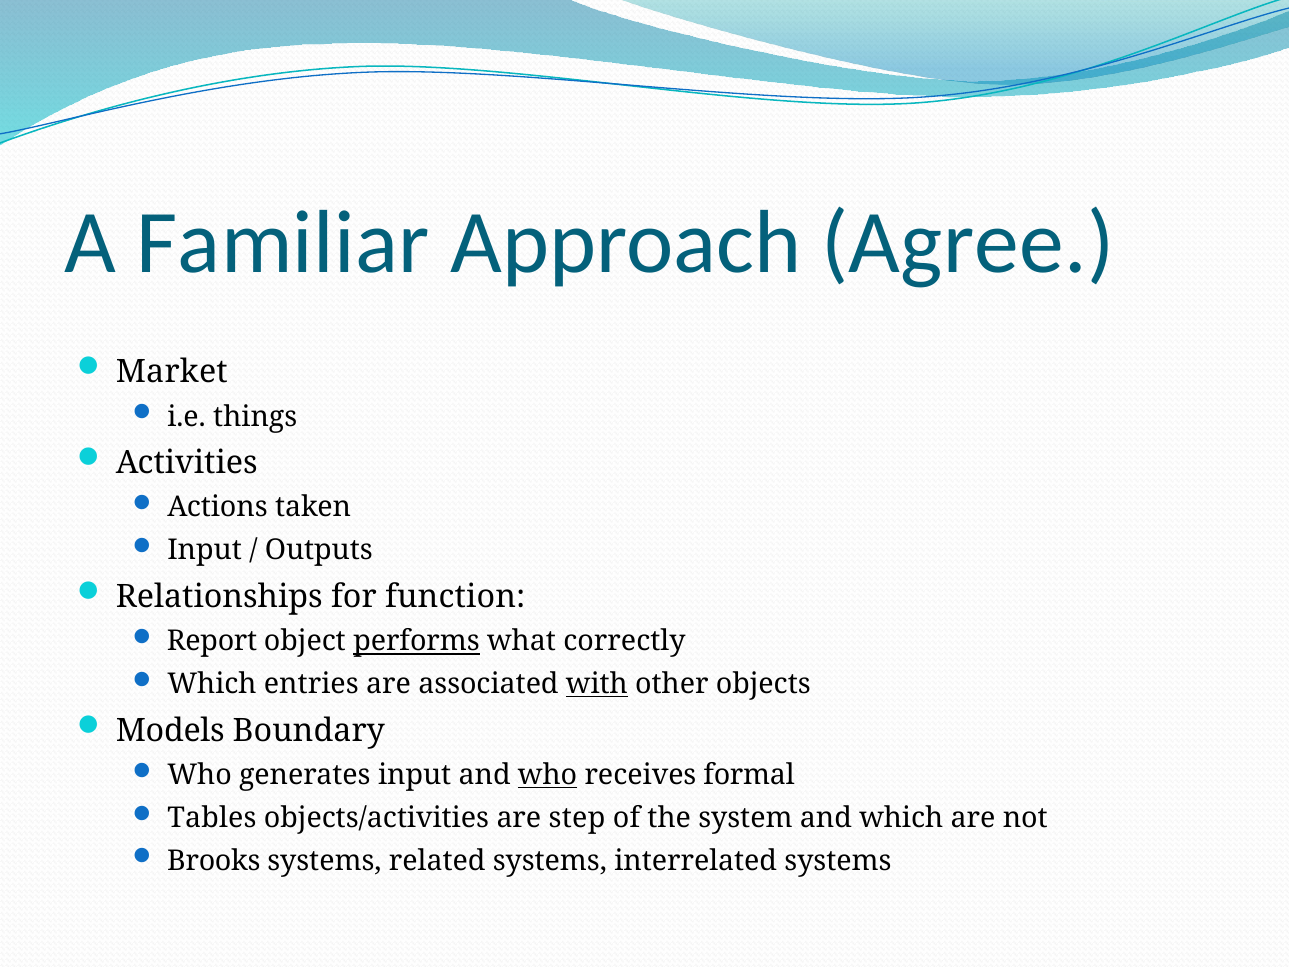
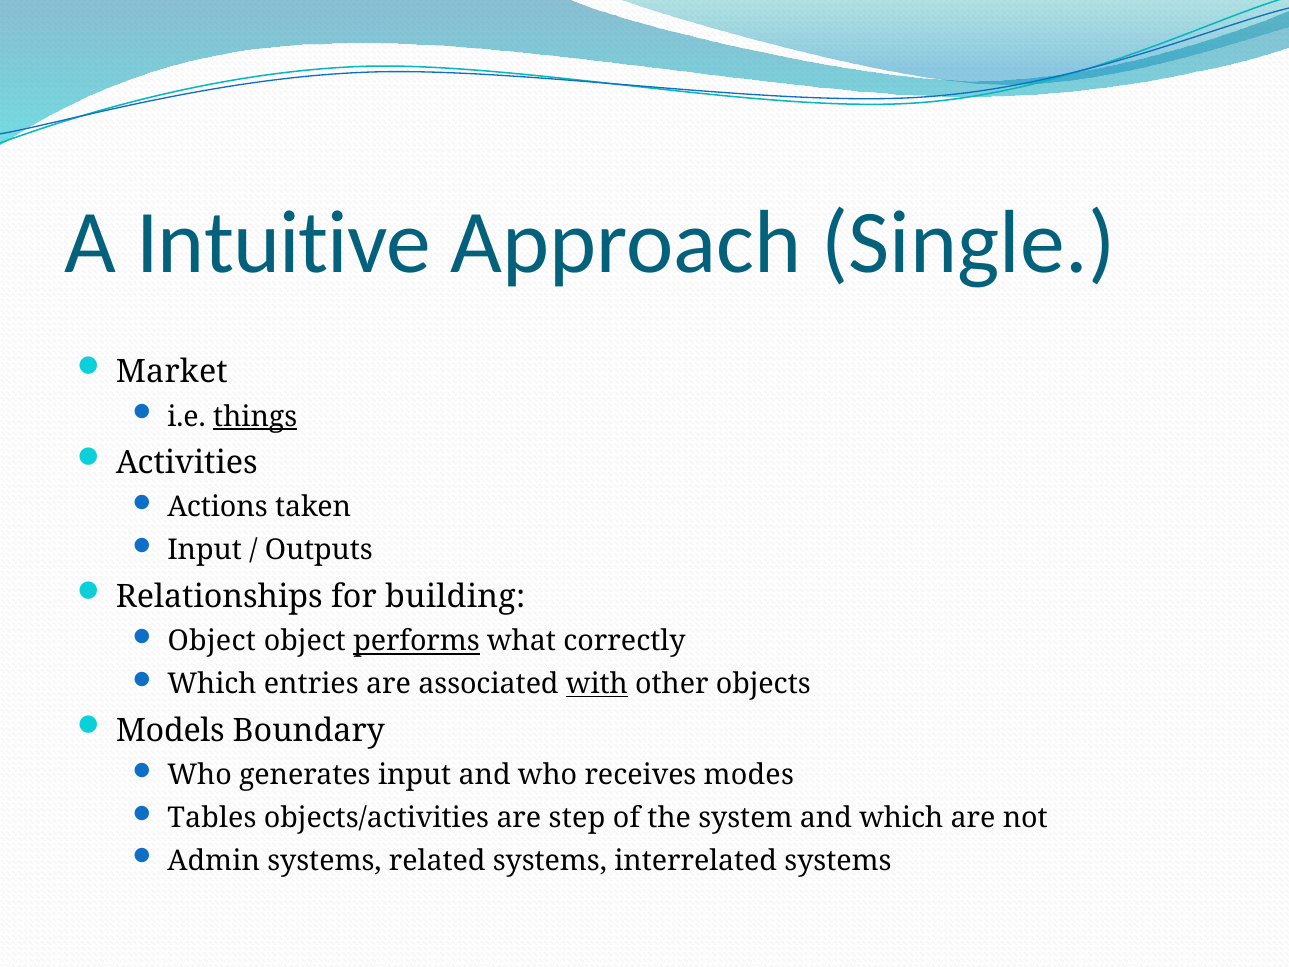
Familiar: Familiar -> Intuitive
Agree: Agree -> Single
things underline: none -> present
function: function -> building
Report at (212, 641): Report -> Object
who at (548, 775) underline: present -> none
formal: formal -> modes
Brooks: Brooks -> Admin
